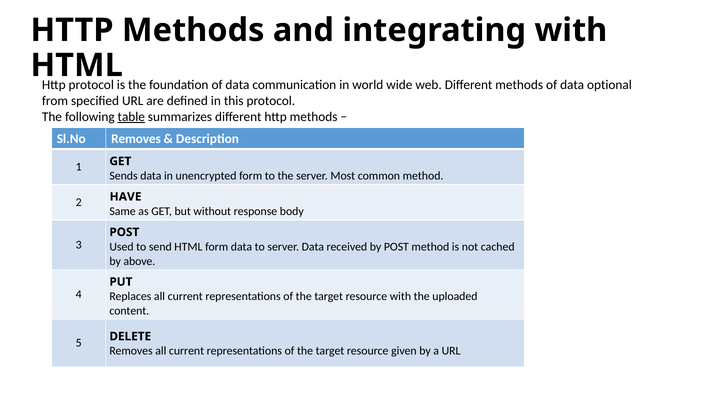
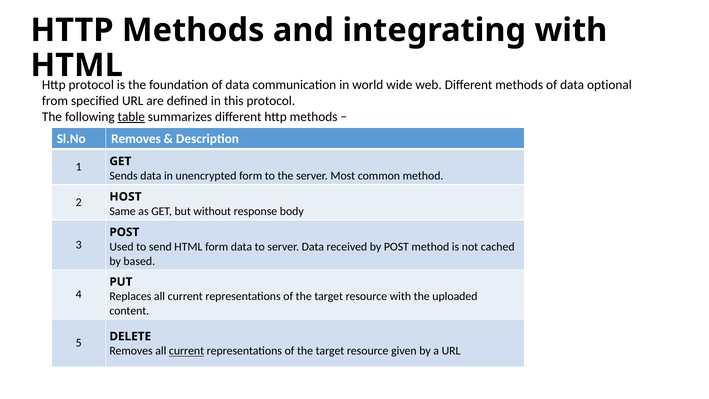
HAVE: HAVE -> HOST
above: above -> based
current at (187, 351) underline: none -> present
